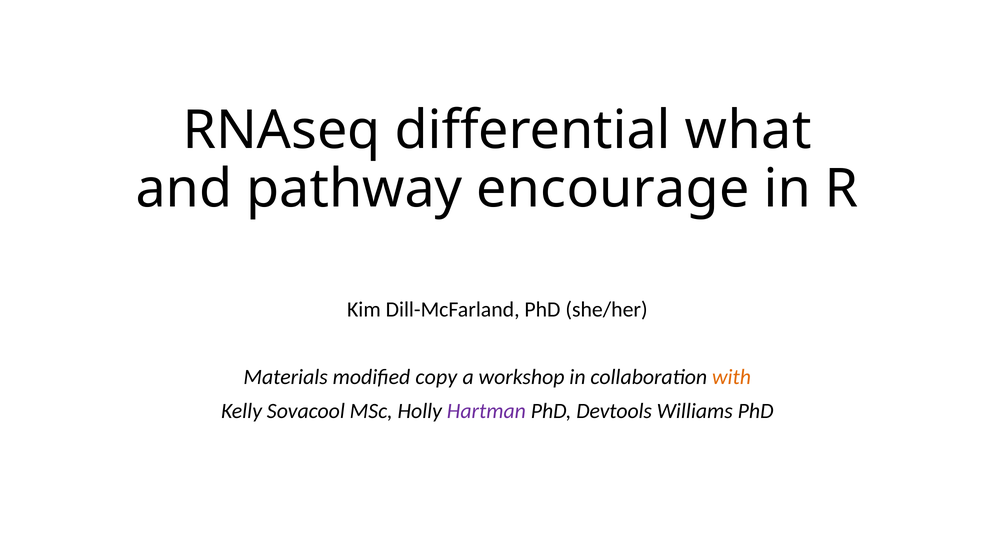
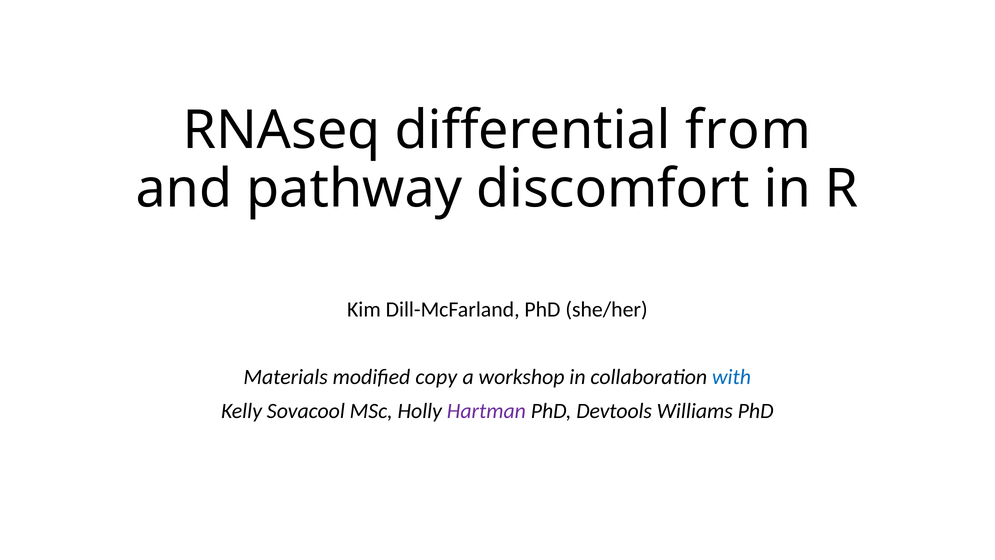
what: what -> from
encourage: encourage -> discomfort
with colour: orange -> blue
